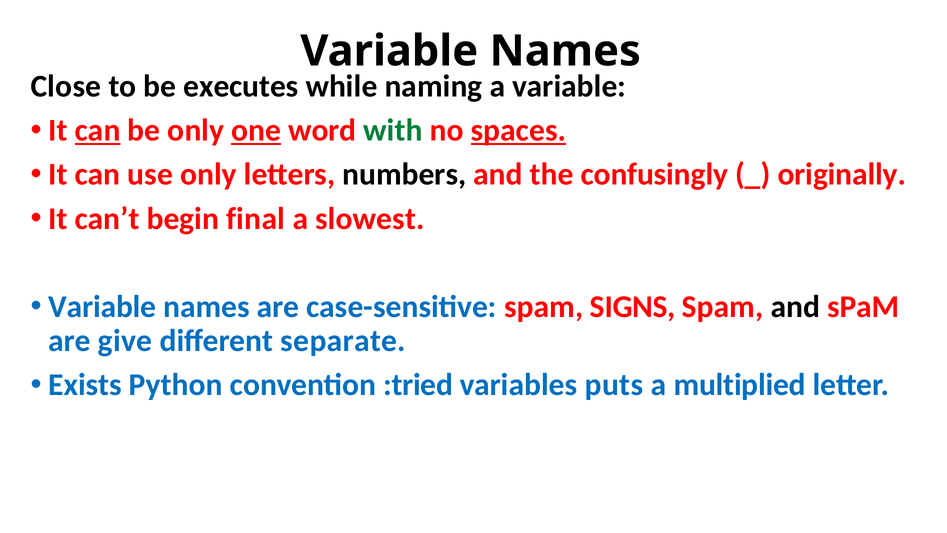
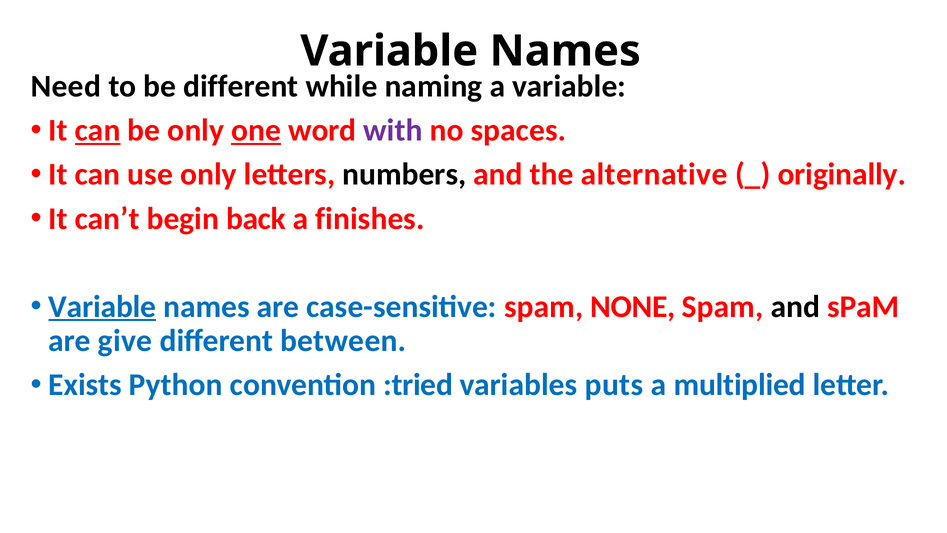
Close: Close -> Need
be executes: executes -> different
with colour: green -> purple
spaces underline: present -> none
confusingly: confusingly -> alternative
final: final -> back
slowest: slowest -> finishes
Variable at (102, 306) underline: none -> present
SIGNS: SIGNS -> NONE
separate: separate -> between
